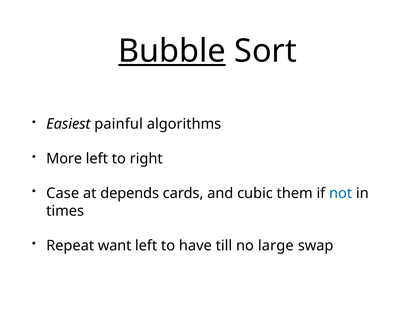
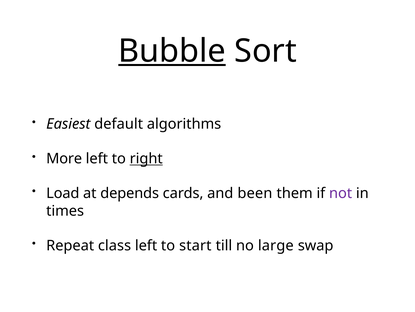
painful: painful -> default
right underline: none -> present
Case: Case -> Load
cubic: cubic -> been
not colour: blue -> purple
want: want -> class
have: have -> start
